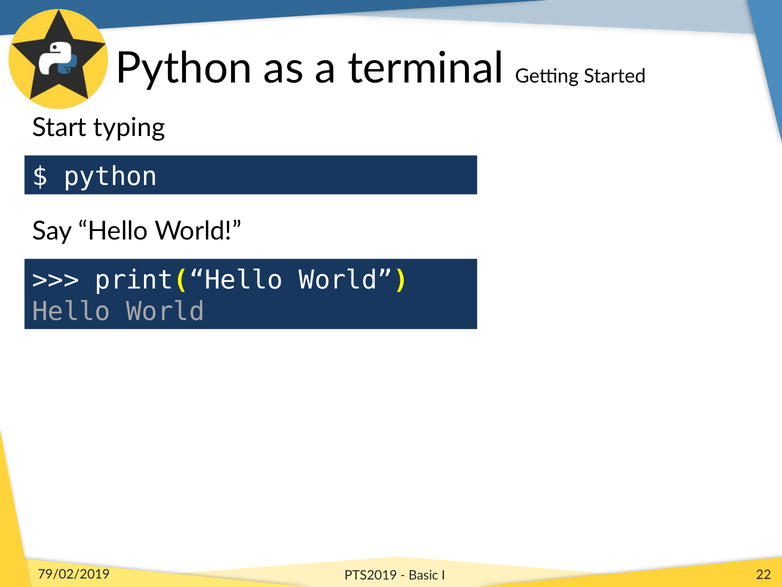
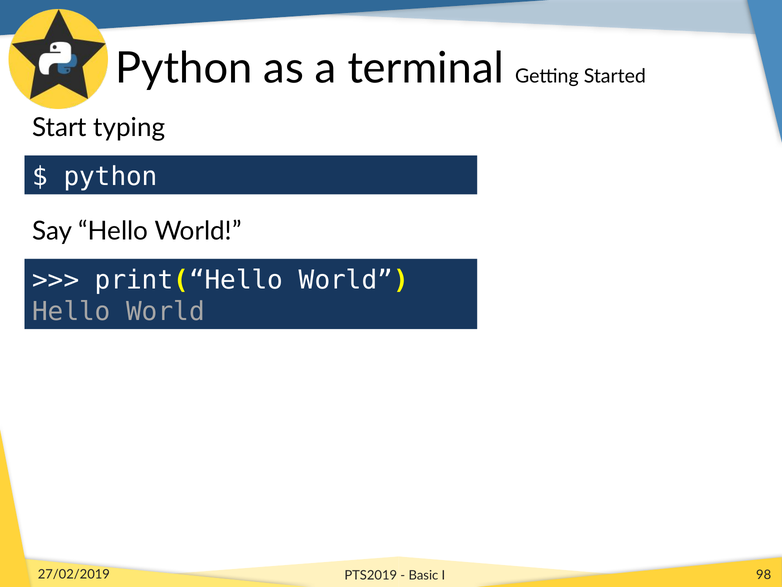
79/02/2019: 79/02/2019 -> 27/02/2019
22: 22 -> 98
